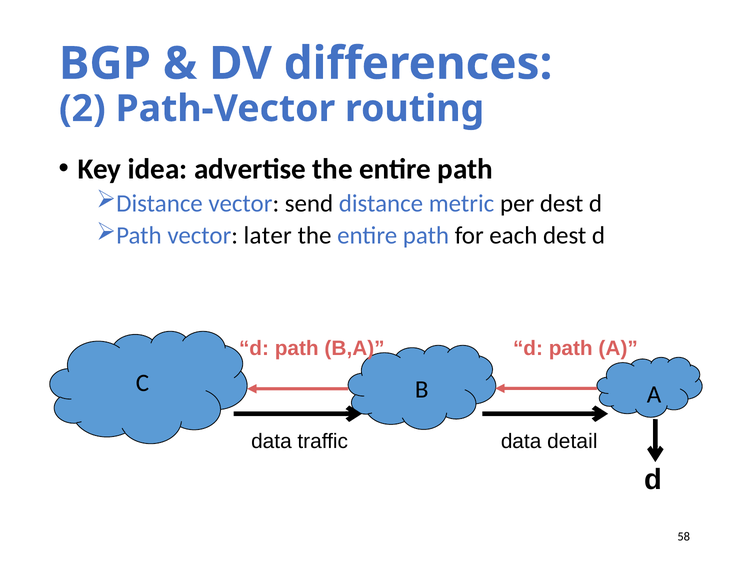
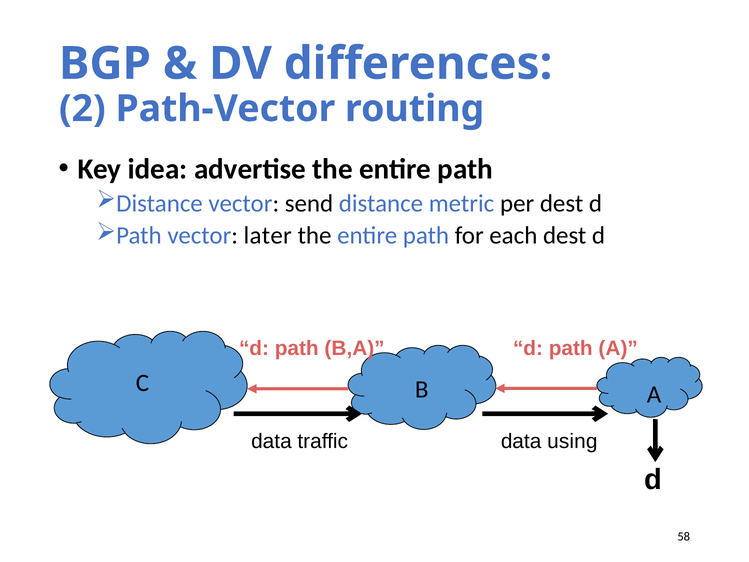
detail: detail -> using
